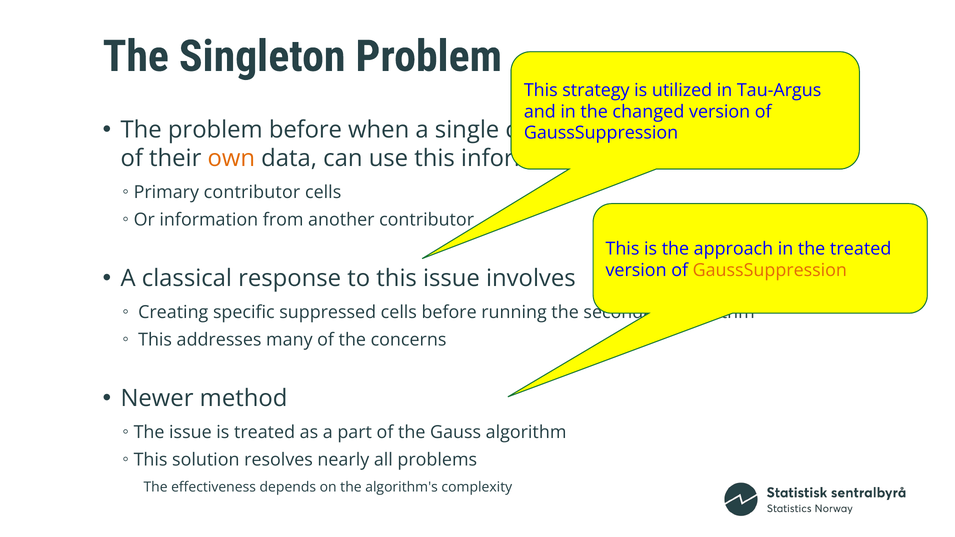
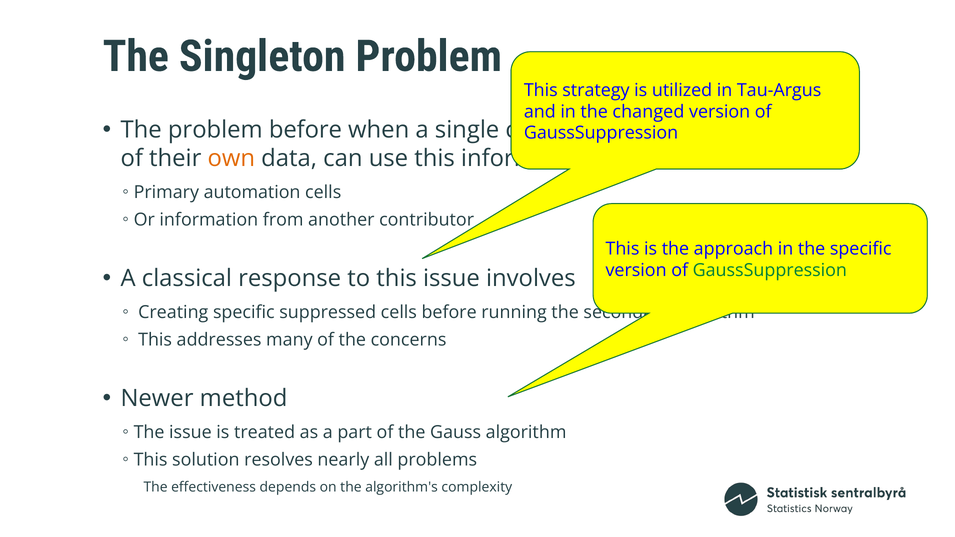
Primary contributor: contributor -> automation
the treated: treated -> specific
GaussSuppression at (770, 270) colour: orange -> green
